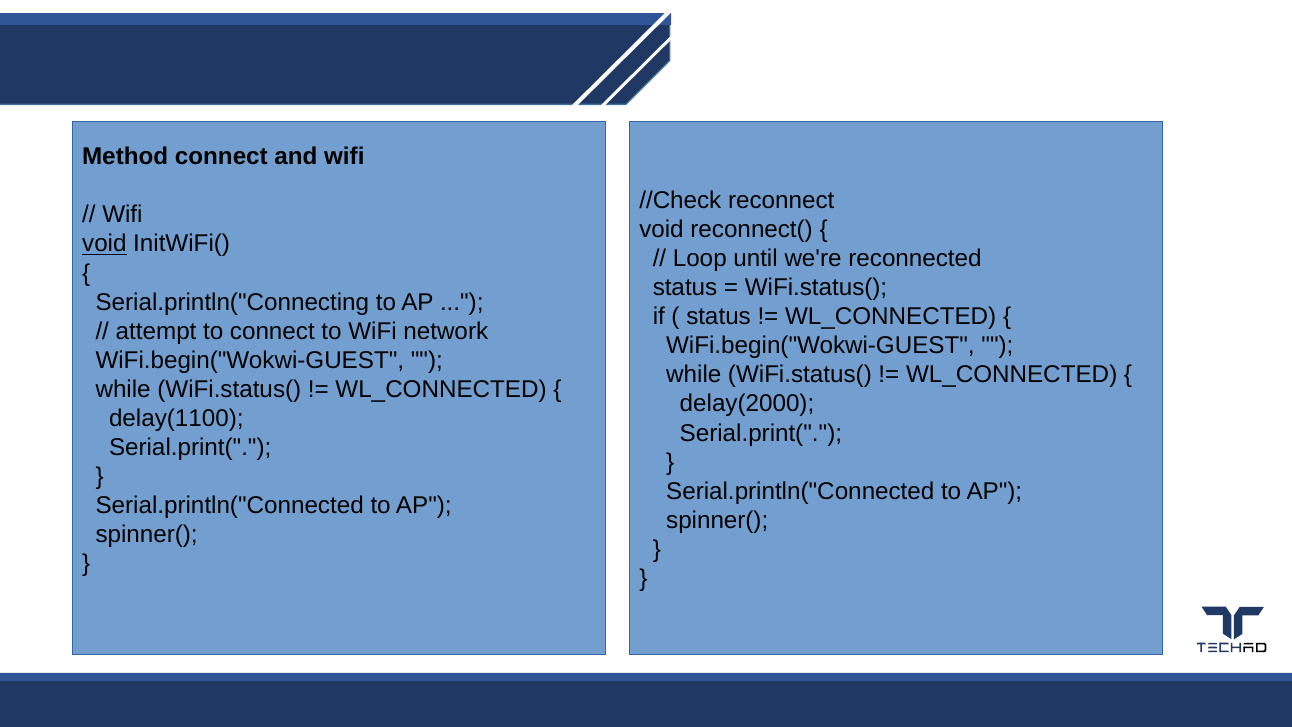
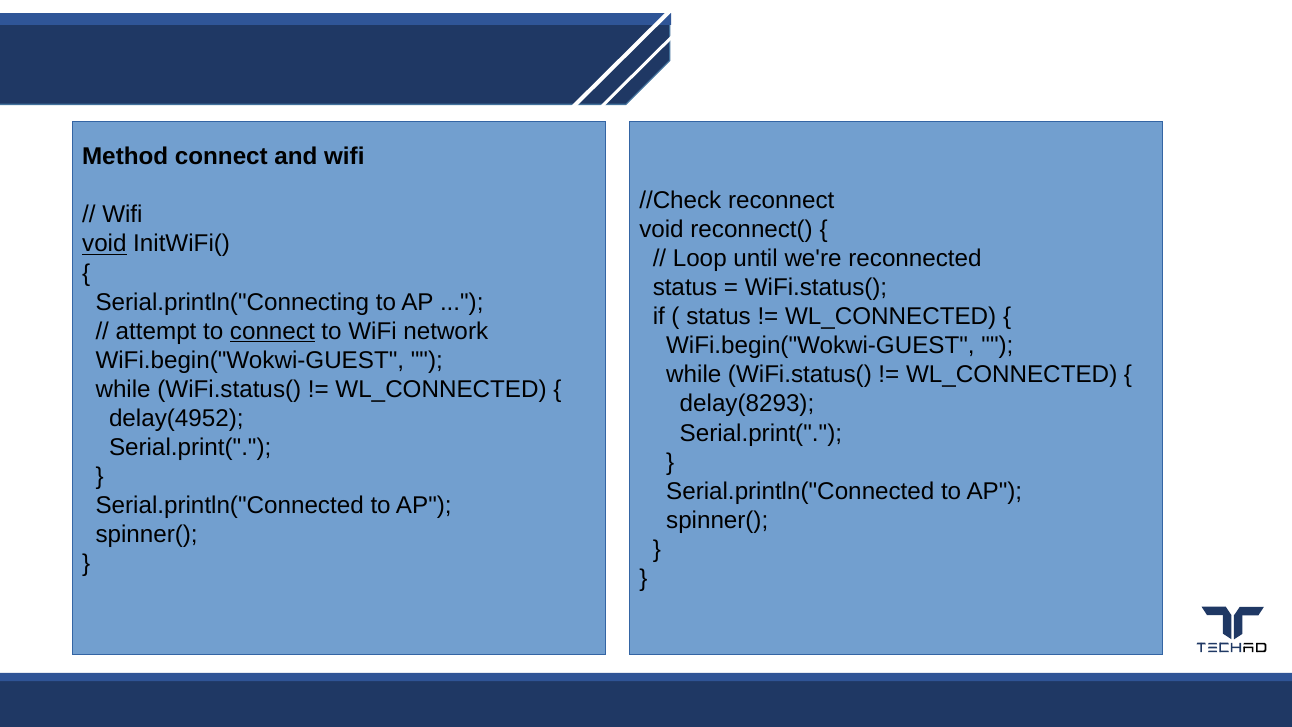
connect at (272, 331) underline: none -> present
delay(2000: delay(2000 -> delay(8293
delay(1100: delay(1100 -> delay(4952
